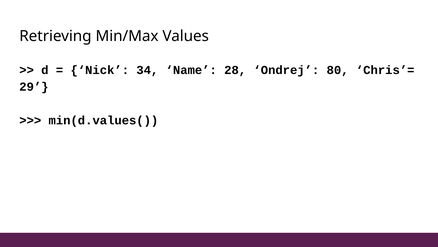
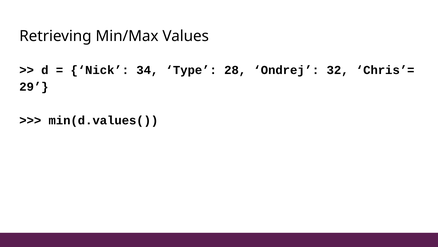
Name: Name -> Type
80: 80 -> 32
